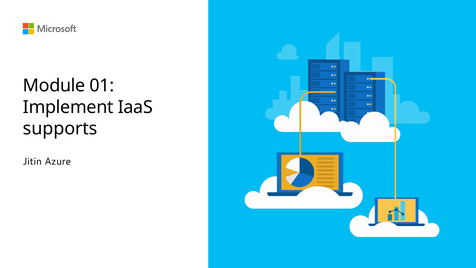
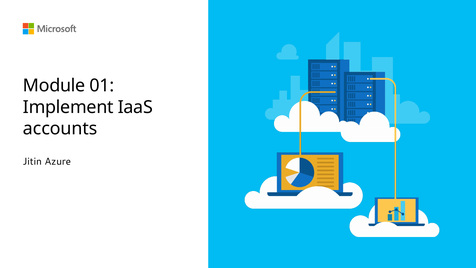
supports: supports -> accounts
